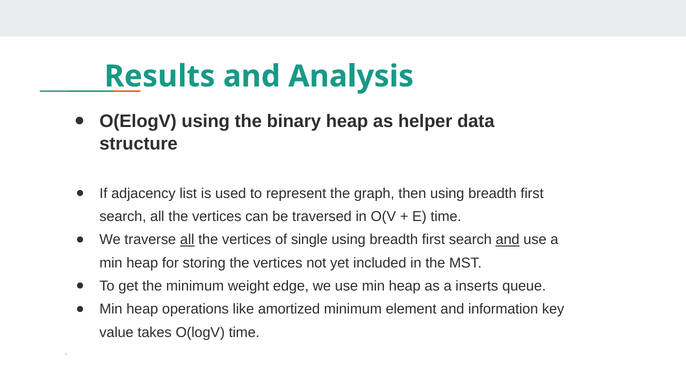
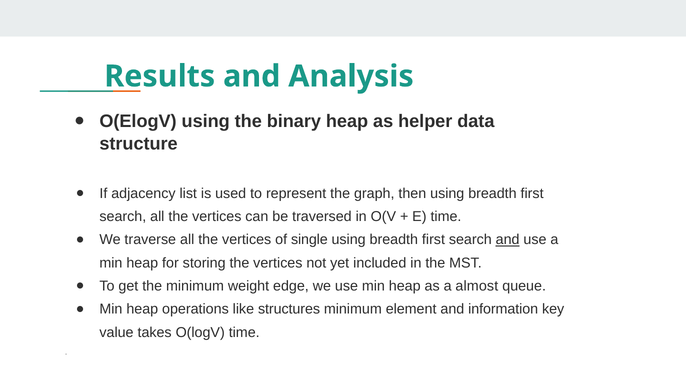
all at (187, 240) underline: present -> none
inserts: inserts -> almost
amortized: amortized -> structures
